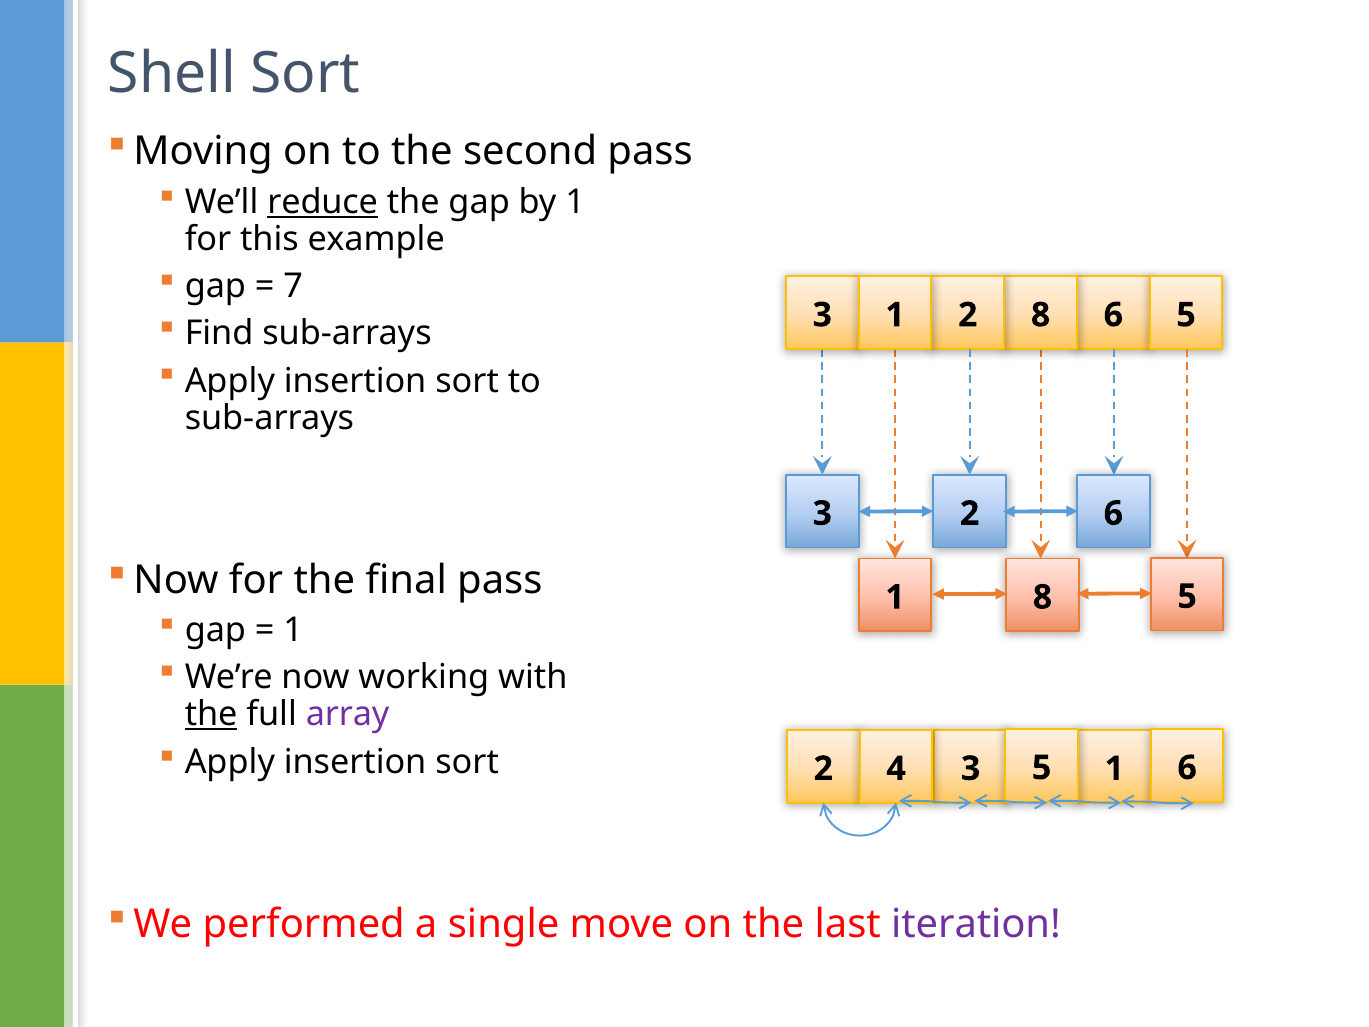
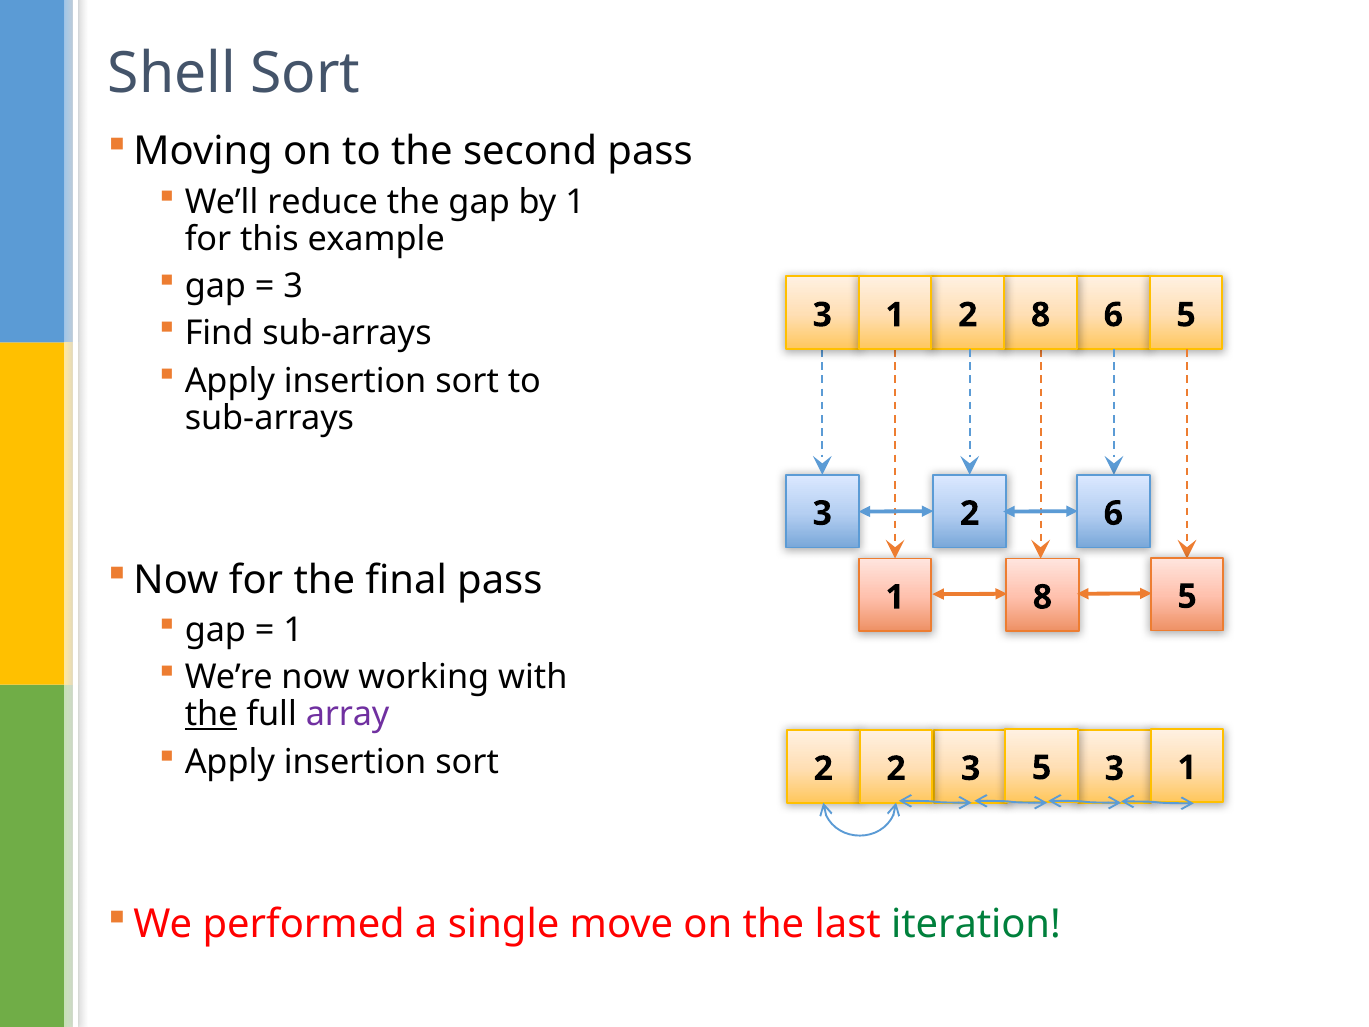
reduce underline: present -> none
7 at (293, 286): 7 -> 3
5 6: 6 -> 1
2 4: 4 -> 2
3 1: 1 -> 3
iteration colour: purple -> green
